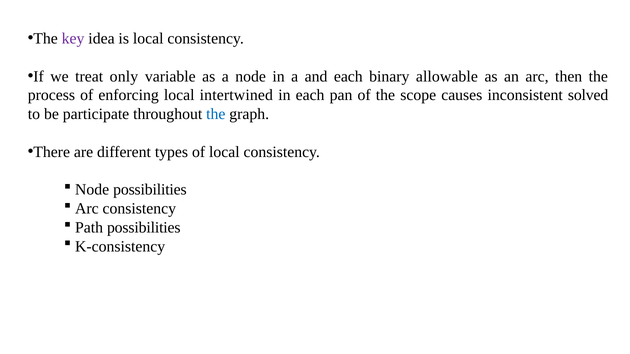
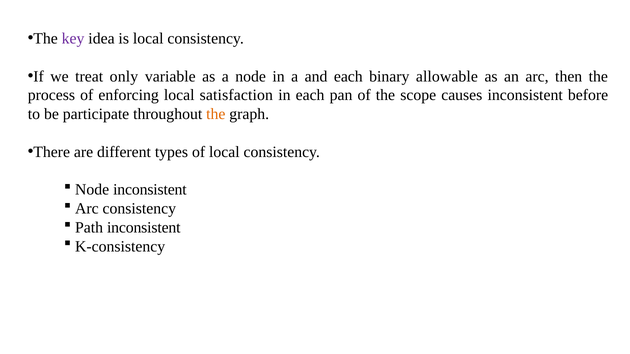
intertwined: intertwined -> satisfaction
solved: solved -> before
the at (216, 114) colour: blue -> orange
possibilities at (150, 190): possibilities -> inconsistent
possibilities at (144, 228): possibilities -> inconsistent
